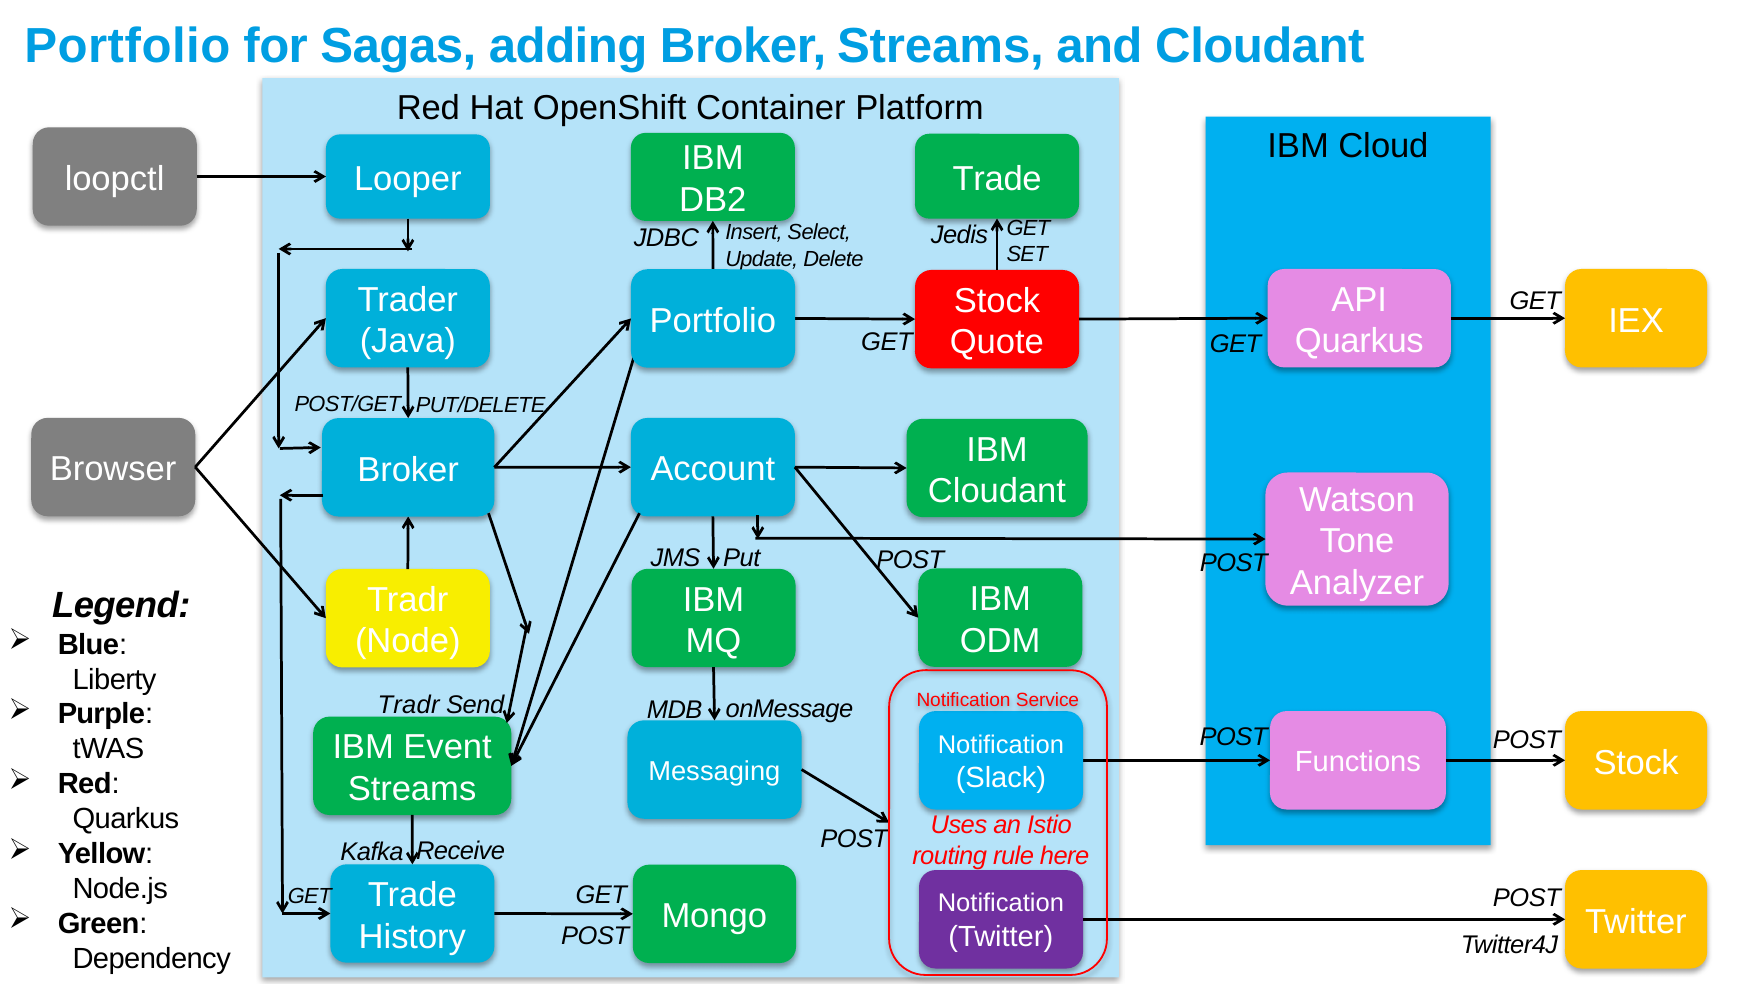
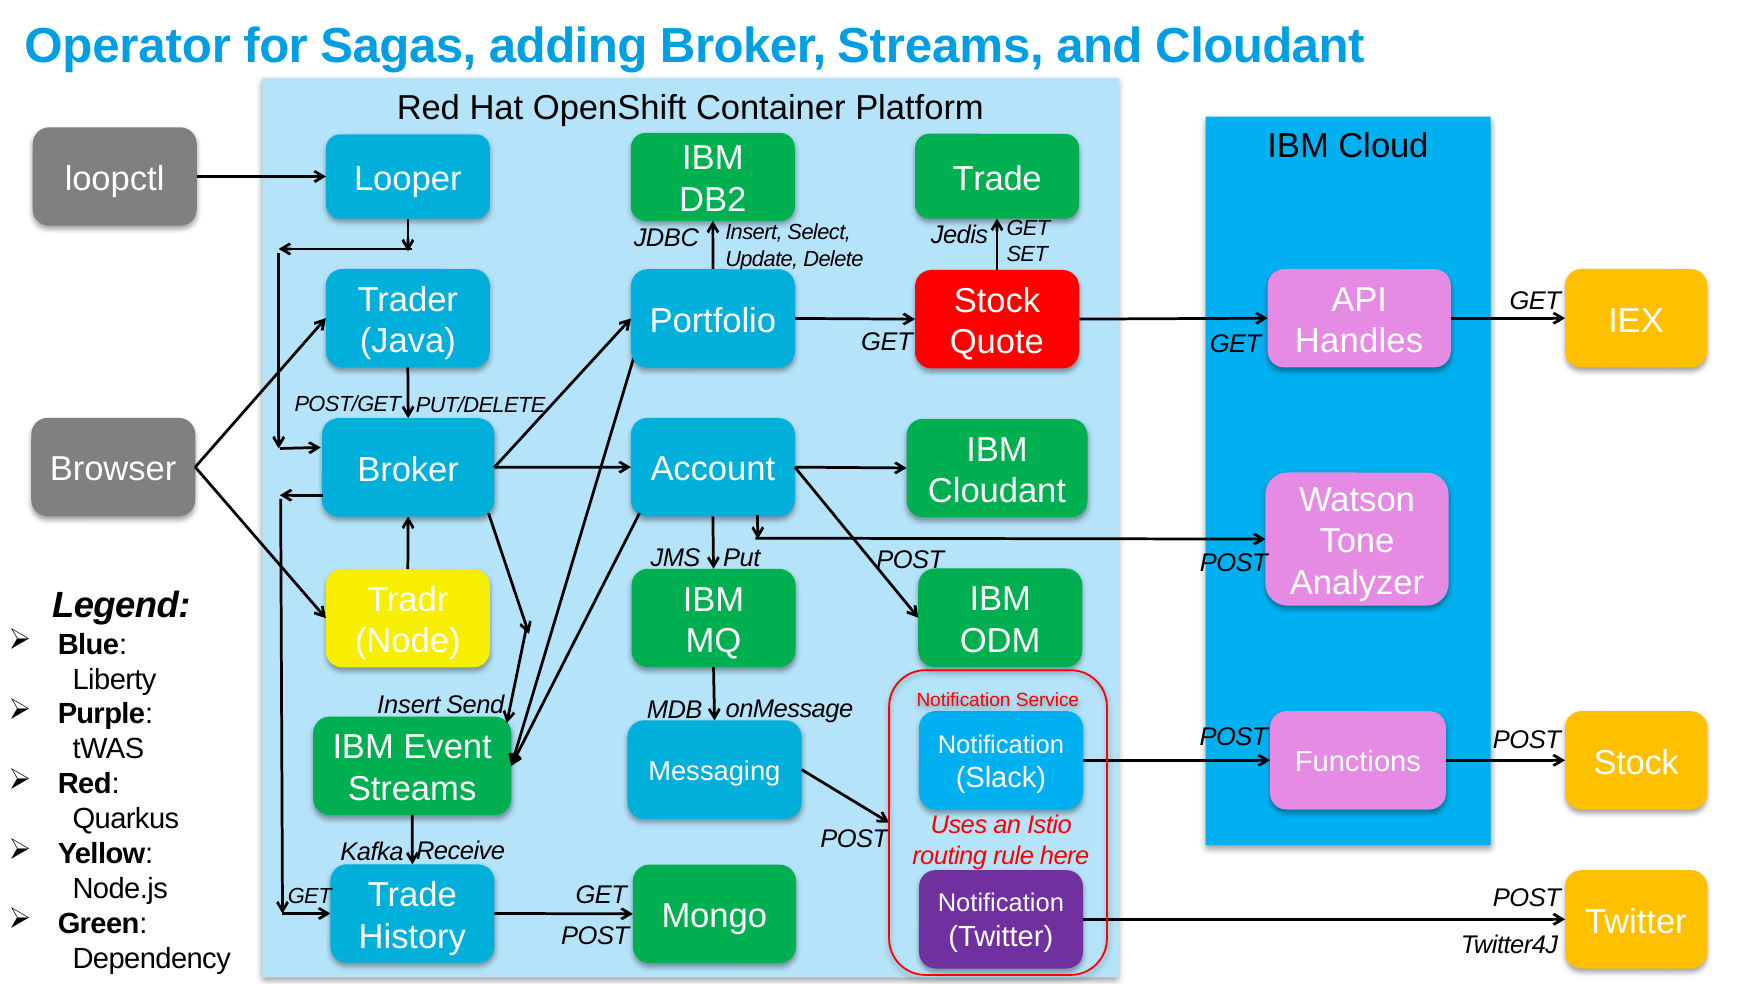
Portfolio at (127, 46): Portfolio -> Operator
Quarkus at (1359, 341): Quarkus -> Handles
Tradr at (409, 705): Tradr -> Insert
